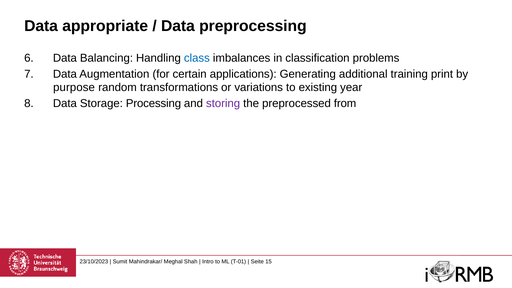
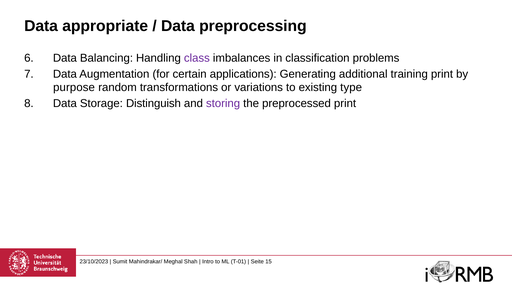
class colour: blue -> purple
year: year -> type
Processing: Processing -> Distinguish
preprocessed from: from -> print
